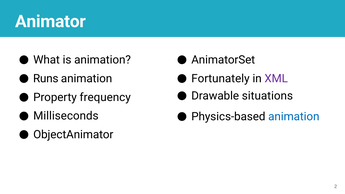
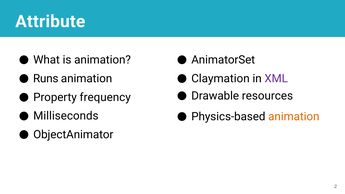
Animator: Animator -> Attribute
Fortunately: Fortunately -> Claymation
situations: situations -> resources
animation at (294, 117) colour: blue -> orange
